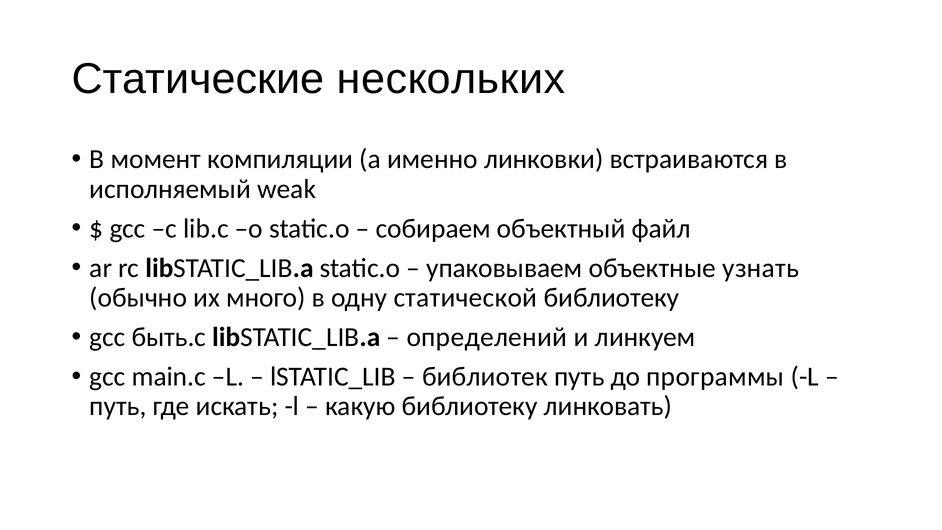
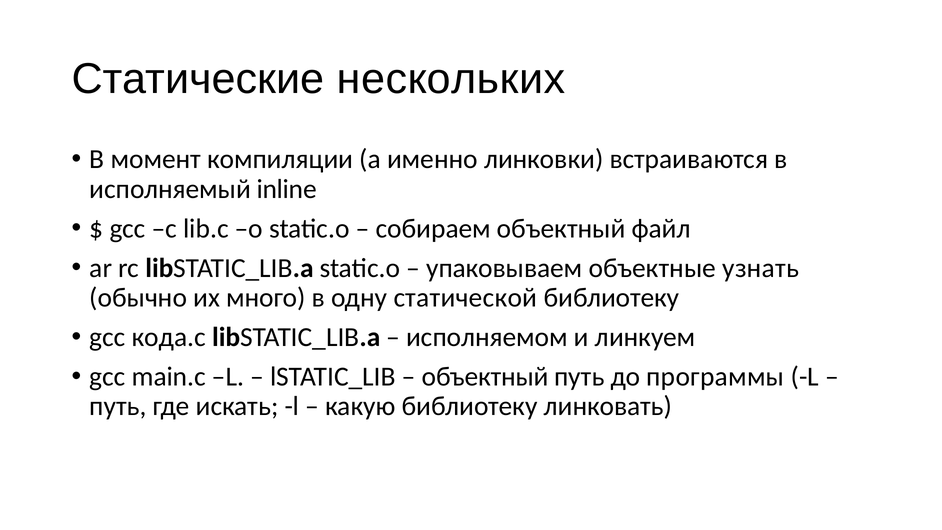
weak: weak -> inline
быть.c: быть.c -> кода.c
определений: определений -> исполняемом
библиотек at (485, 377): библиотек -> объектный
